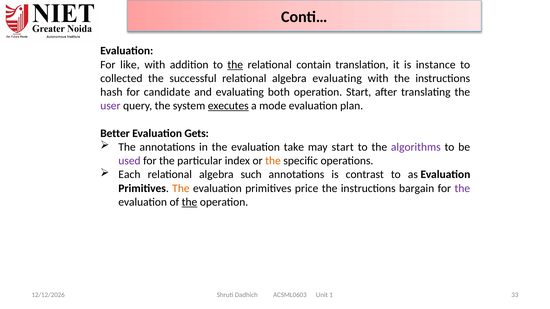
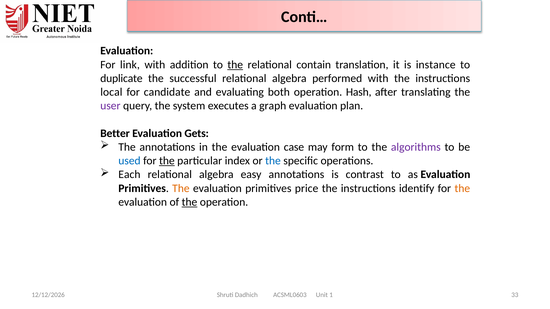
like: like -> link
collected: collected -> duplicate
algebra evaluating: evaluating -> performed
hash: hash -> local
operation Start: Start -> Hash
executes underline: present -> none
mode: mode -> graph
take: take -> case
may start: start -> form
used colour: purple -> blue
the at (167, 161) underline: none -> present
the at (273, 161) colour: orange -> blue
such: such -> easy
bargain: bargain -> identify
the at (462, 188) colour: purple -> orange
